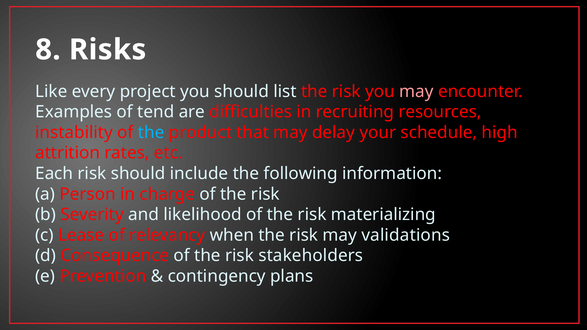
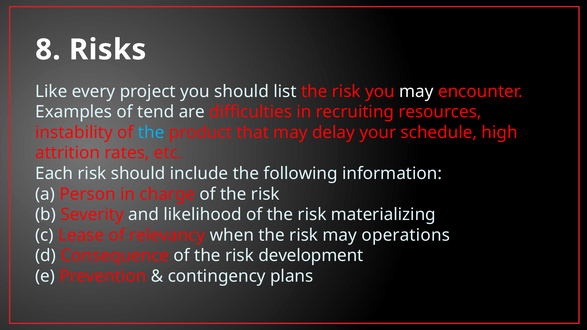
may at (416, 91) colour: pink -> white
validations: validations -> operations
stakeholders: stakeholders -> development
